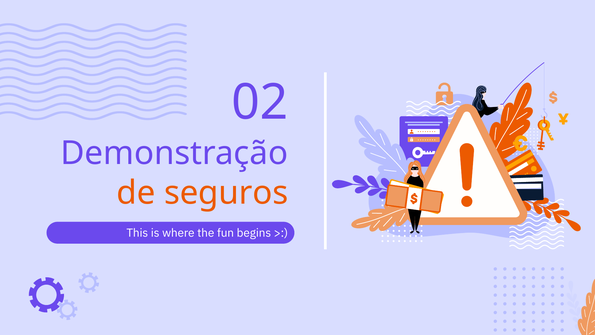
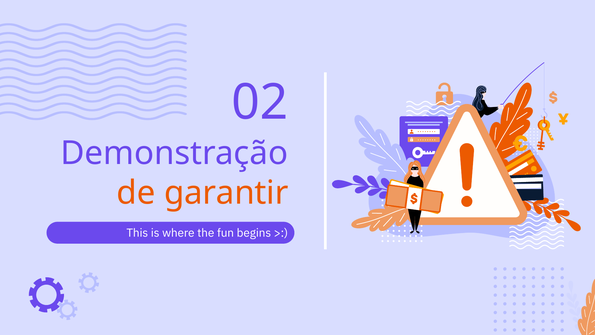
seguros: seguros -> garantir
